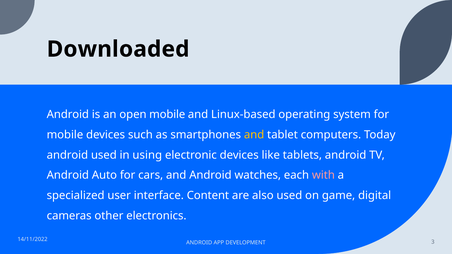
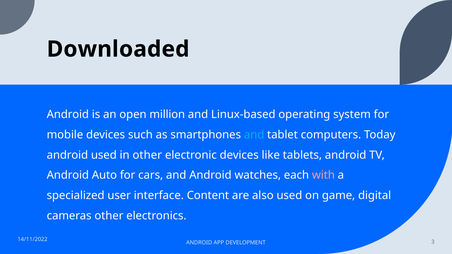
open mobile: mobile -> million
and at (254, 135) colour: yellow -> light blue
in using: using -> other
